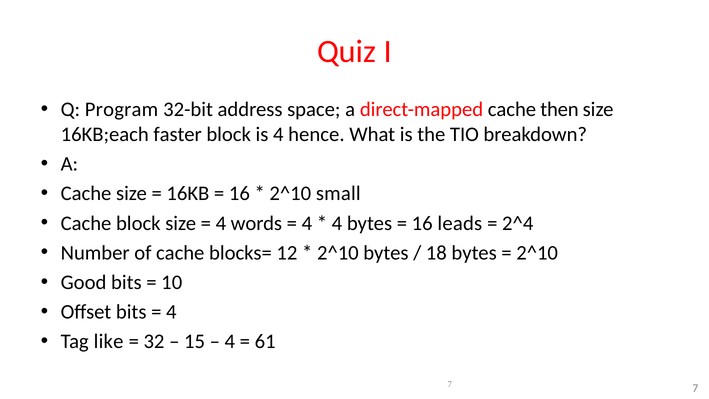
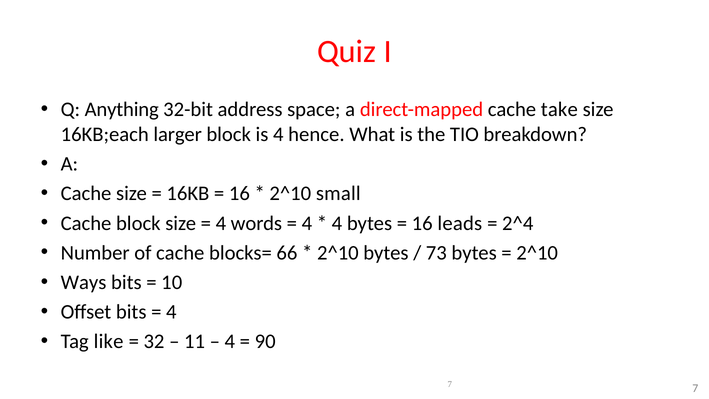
Program: Program -> Anything
then: then -> take
faster: faster -> larger
12: 12 -> 66
18: 18 -> 73
Good: Good -> Ways
15: 15 -> 11
61: 61 -> 90
